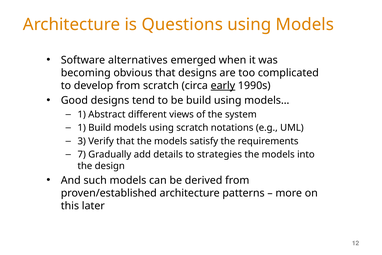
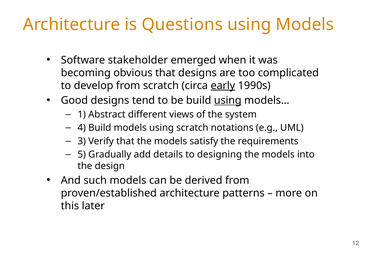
alternatives: alternatives -> stakeholder
using at (228, 100) underline: none -> present
1 at (82, 128): 1 -> 4
7: 7 -> 5
strategies: strategies -> designing
